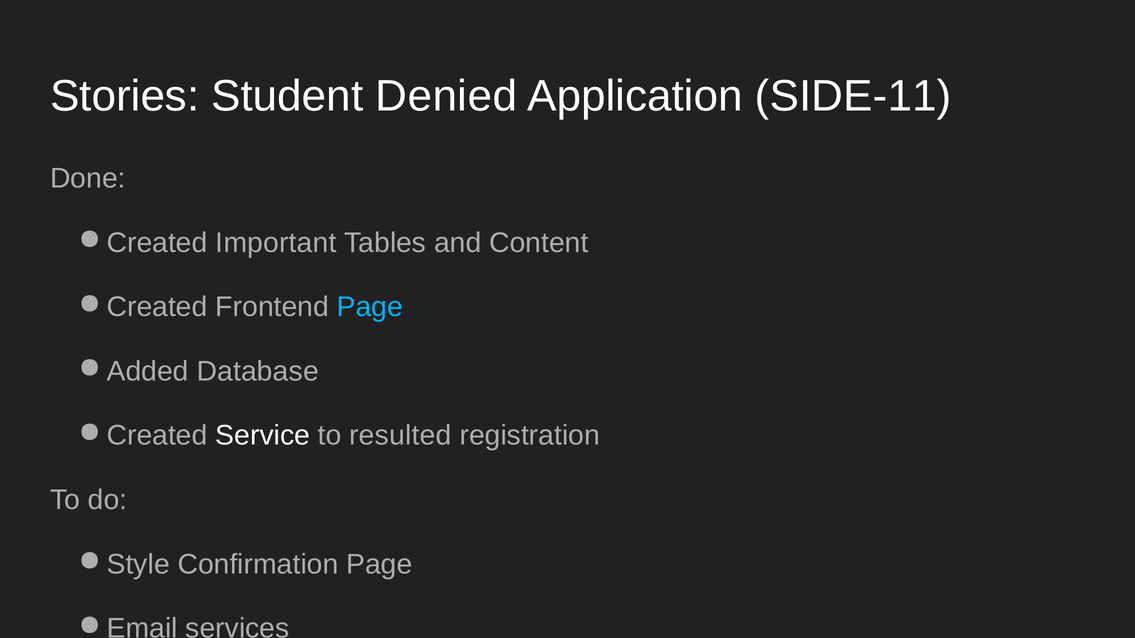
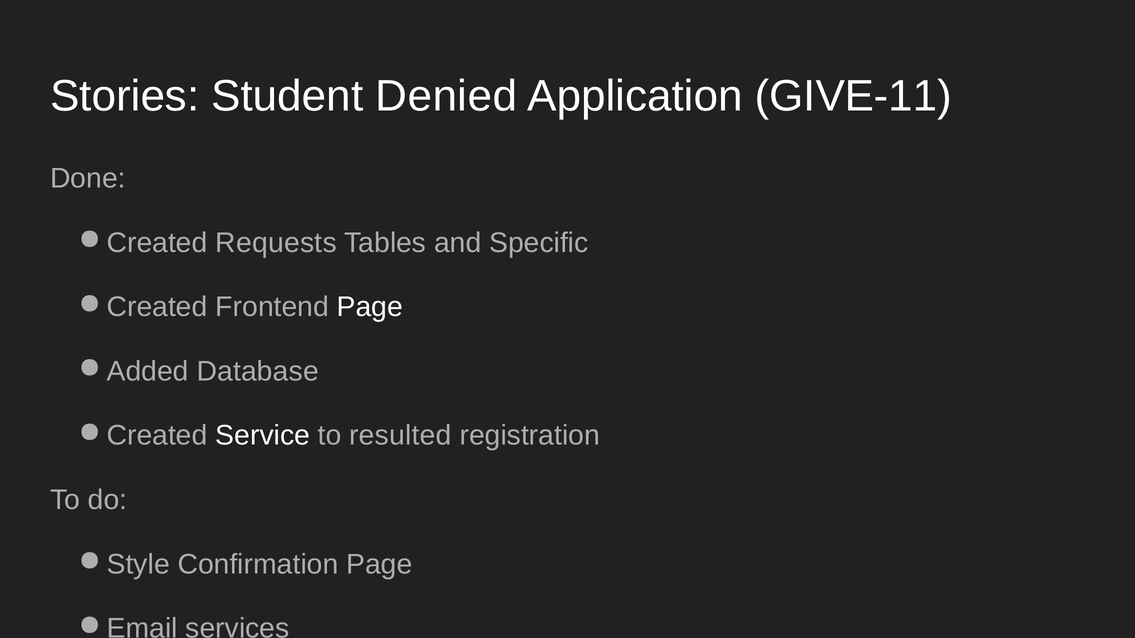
SIDE-11: SIDE-11 -> GIVE-11
Important: Important -> Requests
Content: Content -> Specific
Page at (370, 307) colour: light blue -> white
